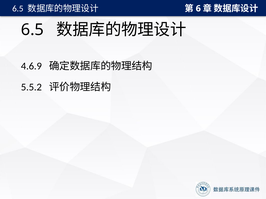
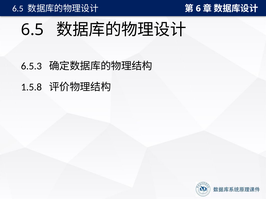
4.6.9: 4.6.9 -> 6.5.3
5.5.2: 5.5.2 -> 1.5.8
